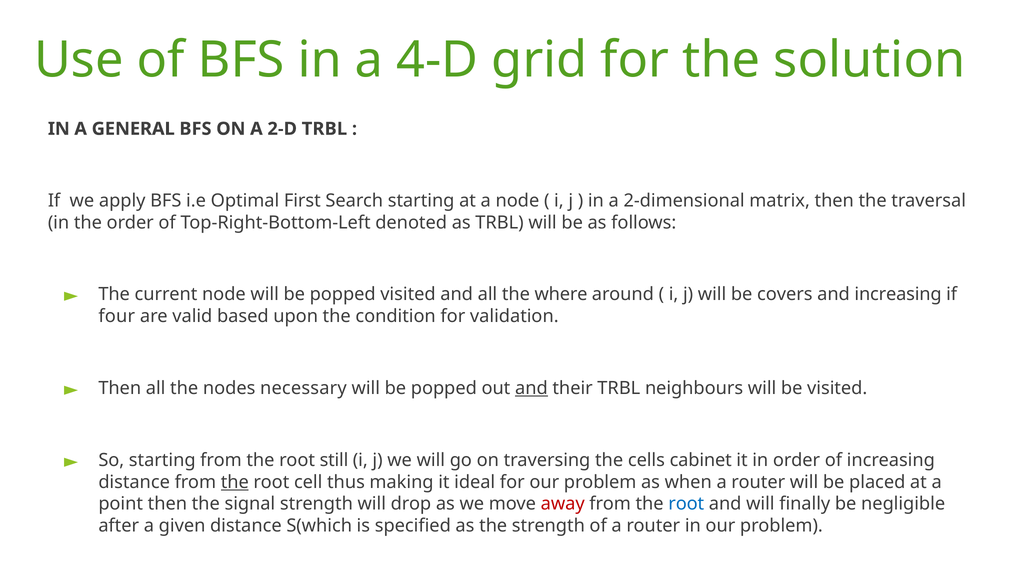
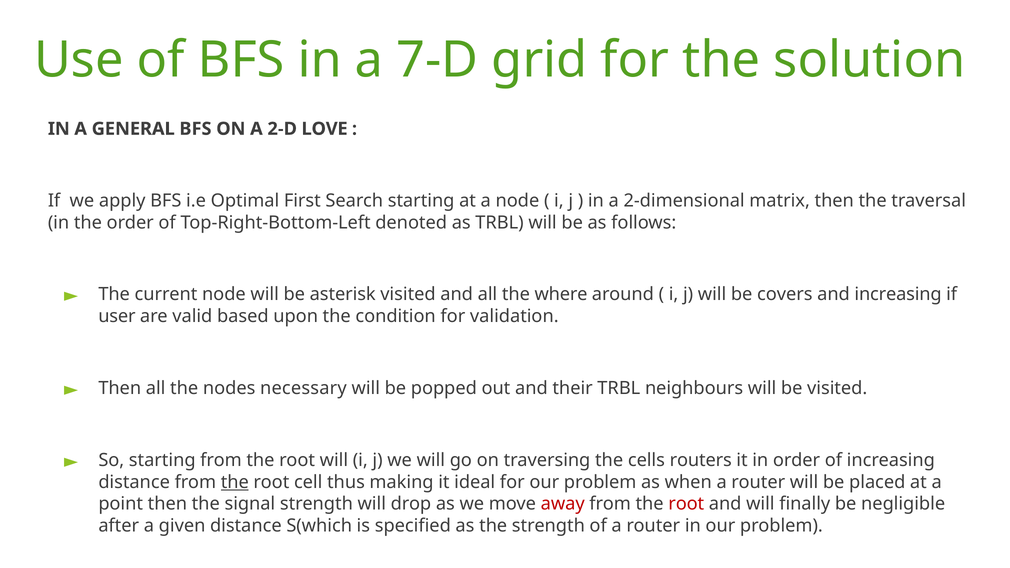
4-D: 4-D -> 7-D
2-D TRBL: TRBL -> LOVE
node will be popped: popped -> asterisk
four: four -> user
and at (531, 388) underline: present -> none
root still: still -> will
cabinet: cabinet -> routers
root at (686, 504) colour: blue -> red
